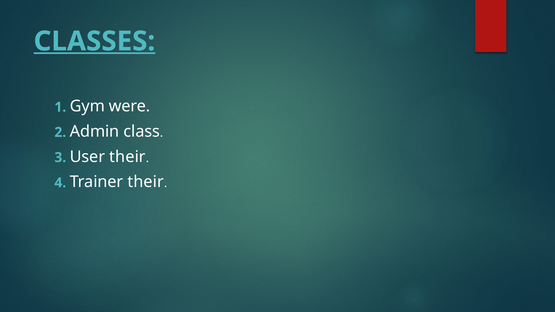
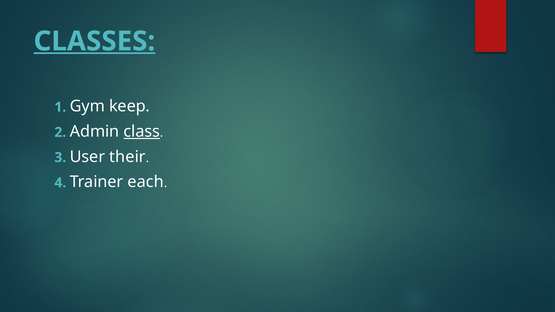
were: were -> keep
class underline: none -> present
Trainer their: their -> each
